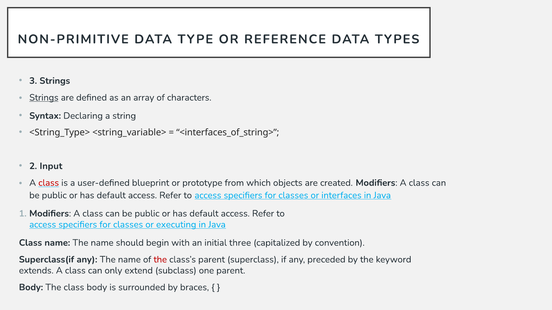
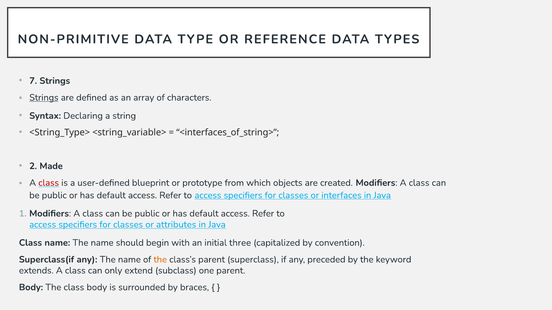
3: 3 -> 7
Input: Input -> Made
executing: executing -> attributes
the at (160, 260) colour: red -> orange
